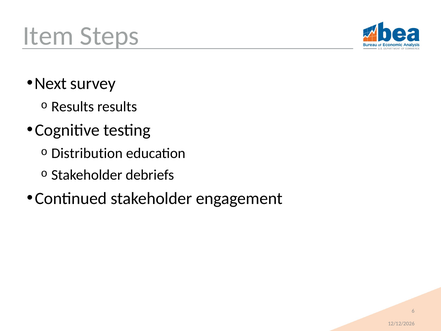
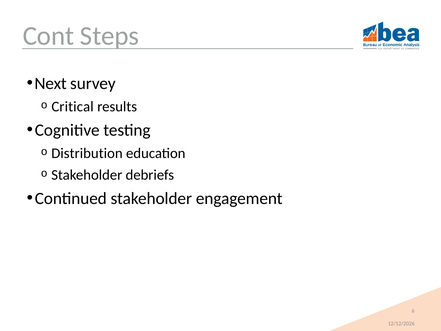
Item: Item -> Cont
Results at (73, 107): Results -> Critical
